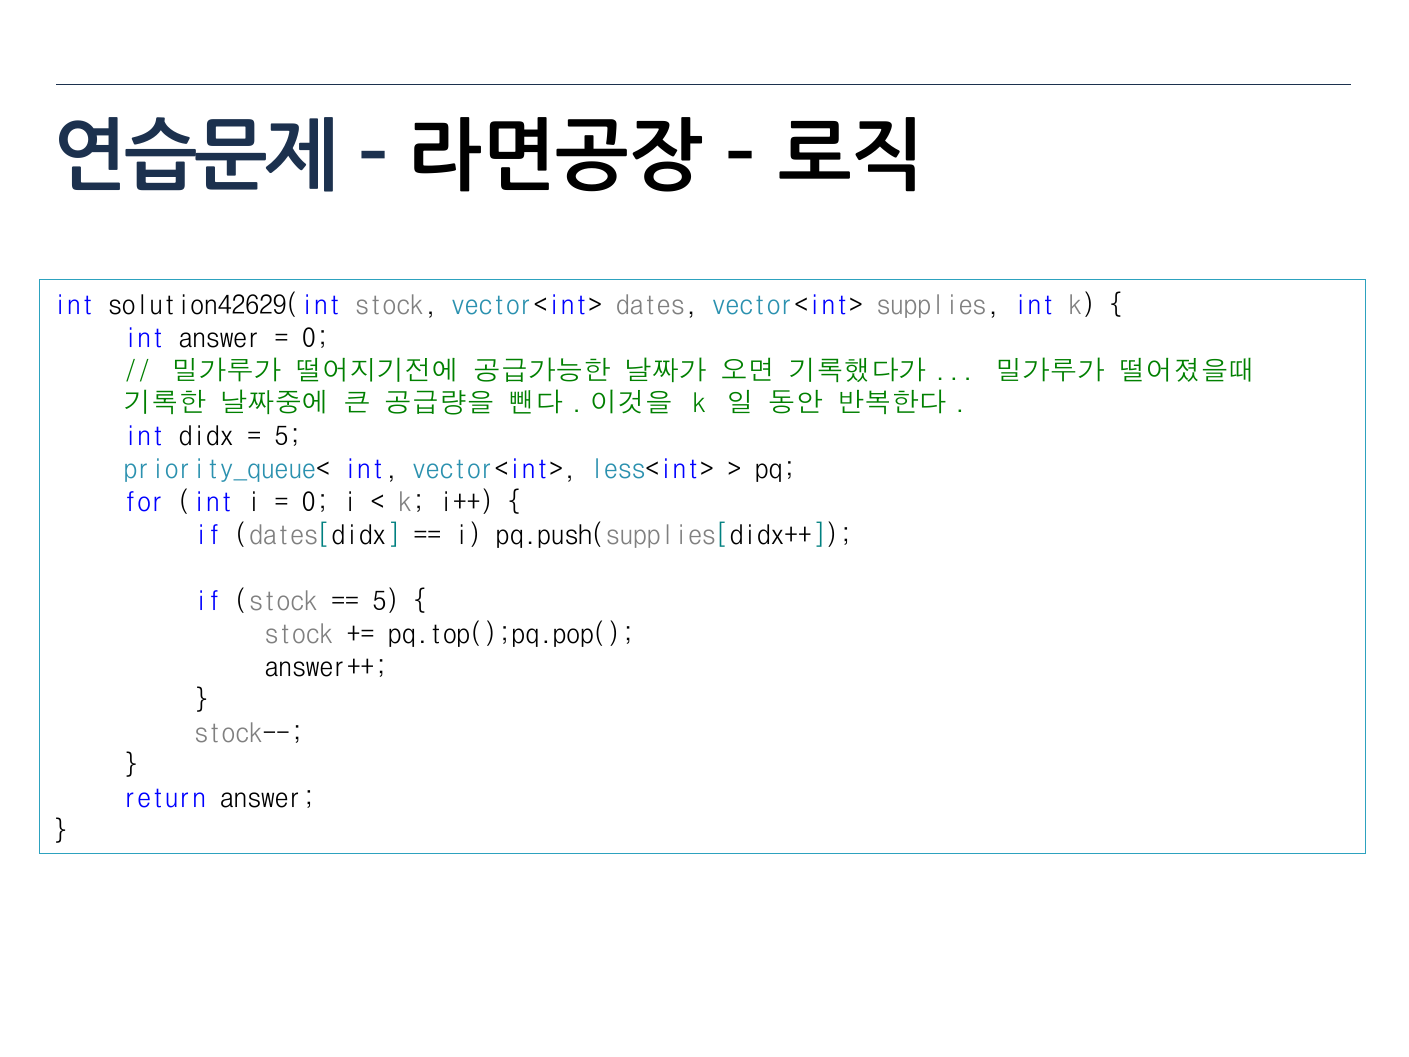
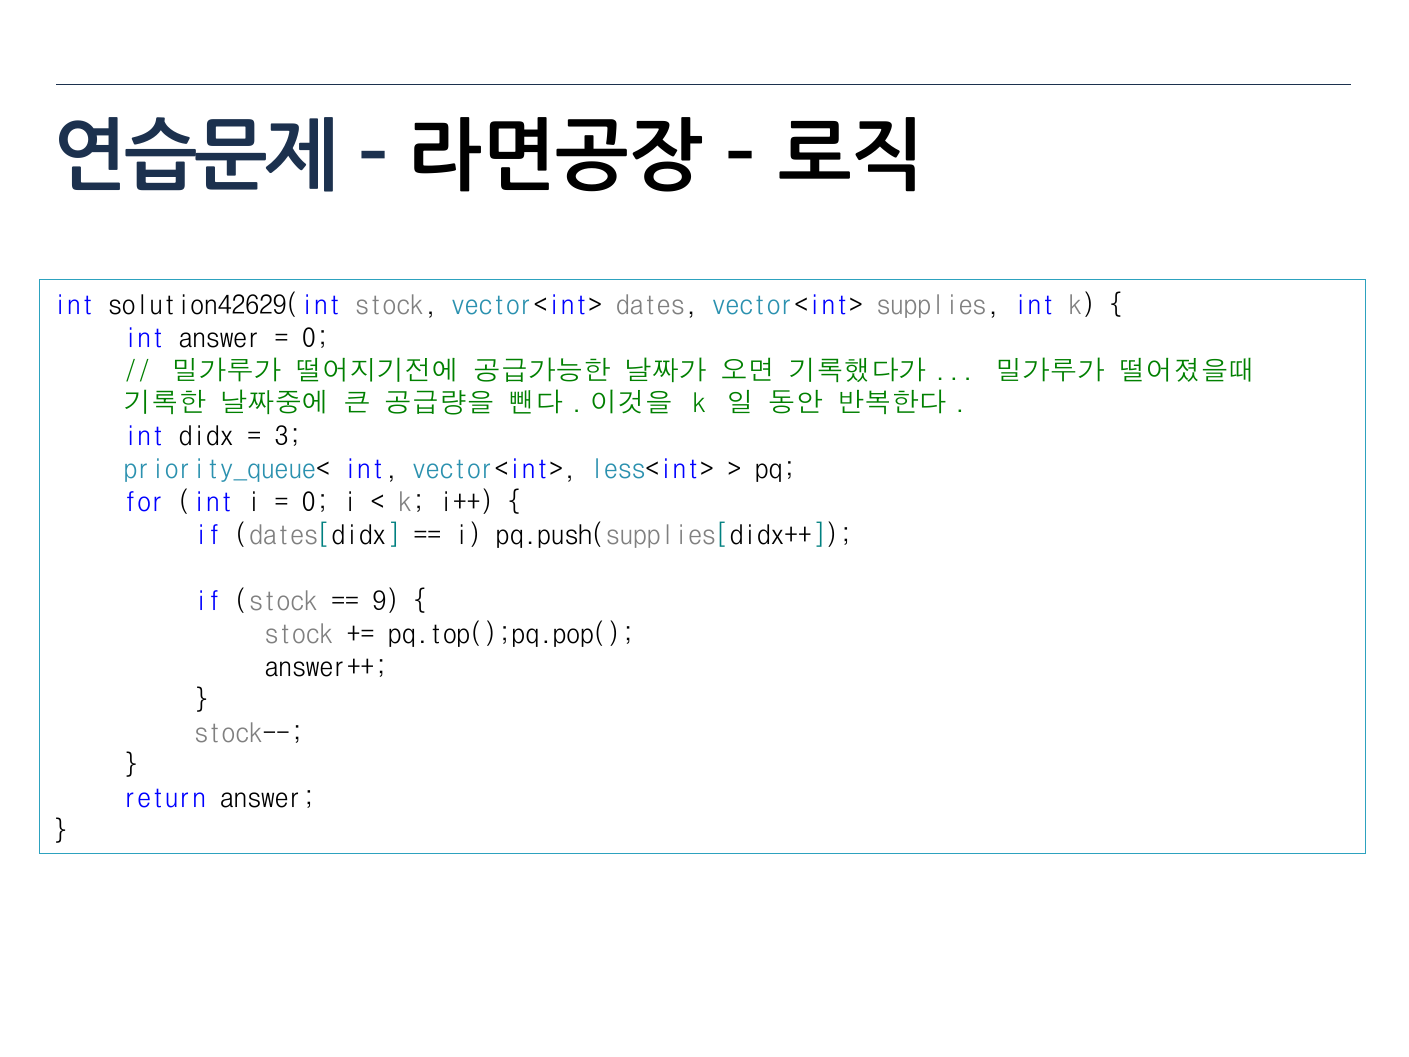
5 at (288, 437): 5 -> 3
5 at (386, 601): 5 -> 9
